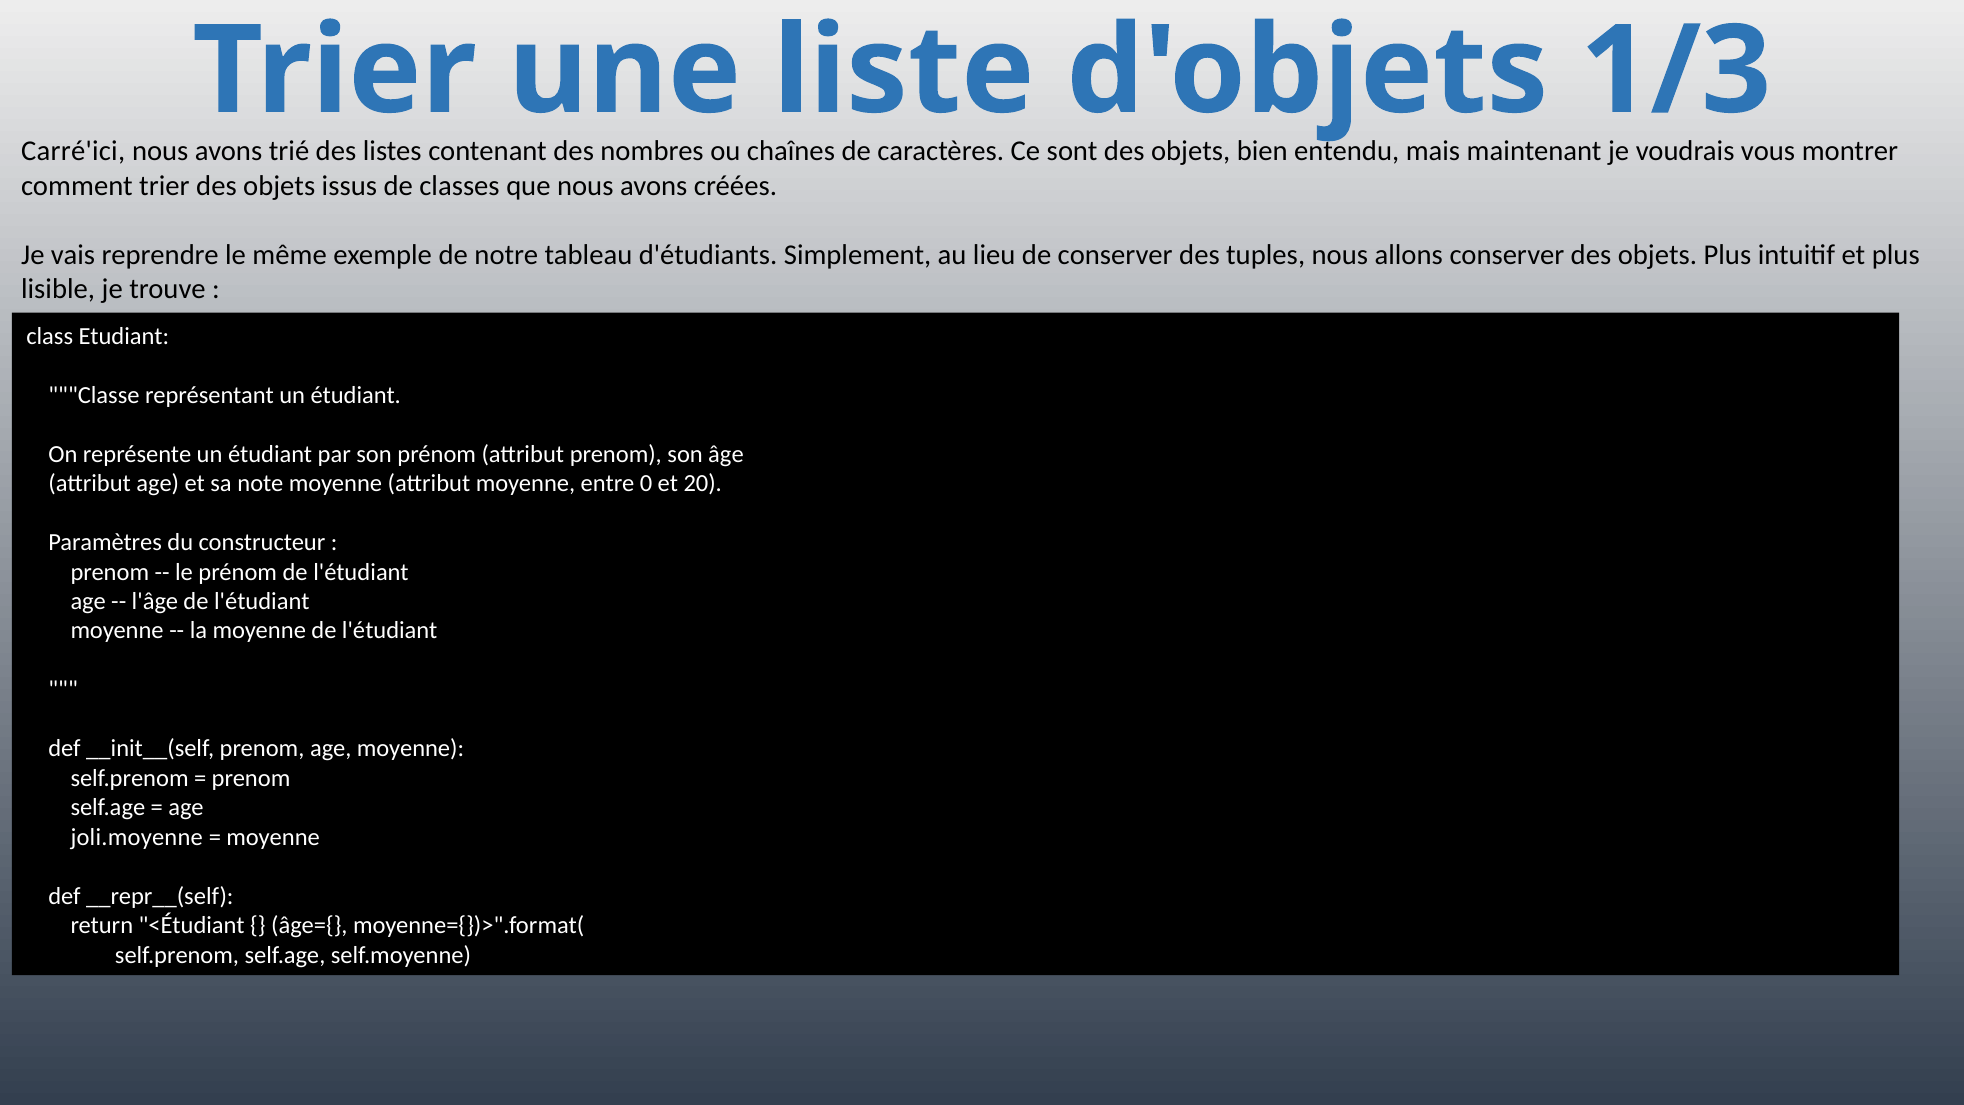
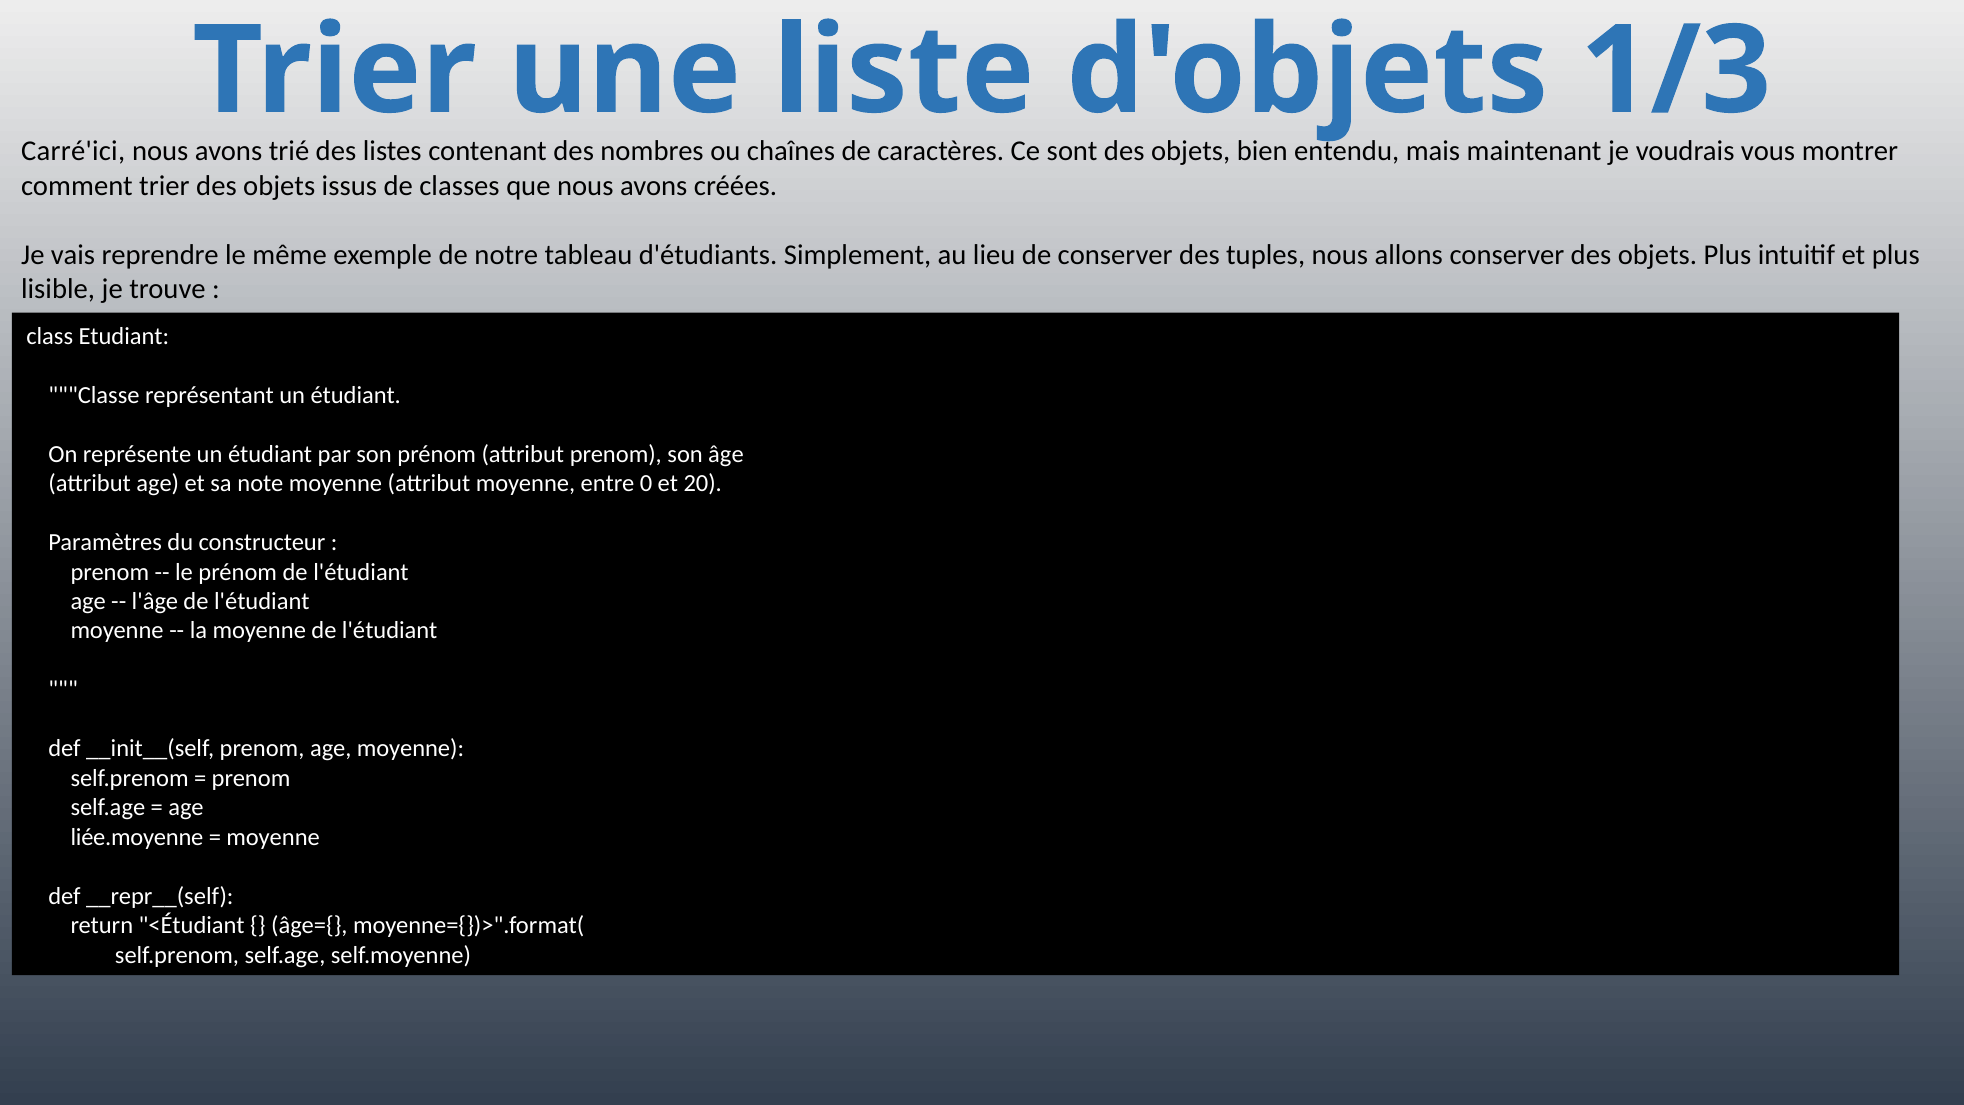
joli.moyenne: joli.moyenne -> liée.moyenne
